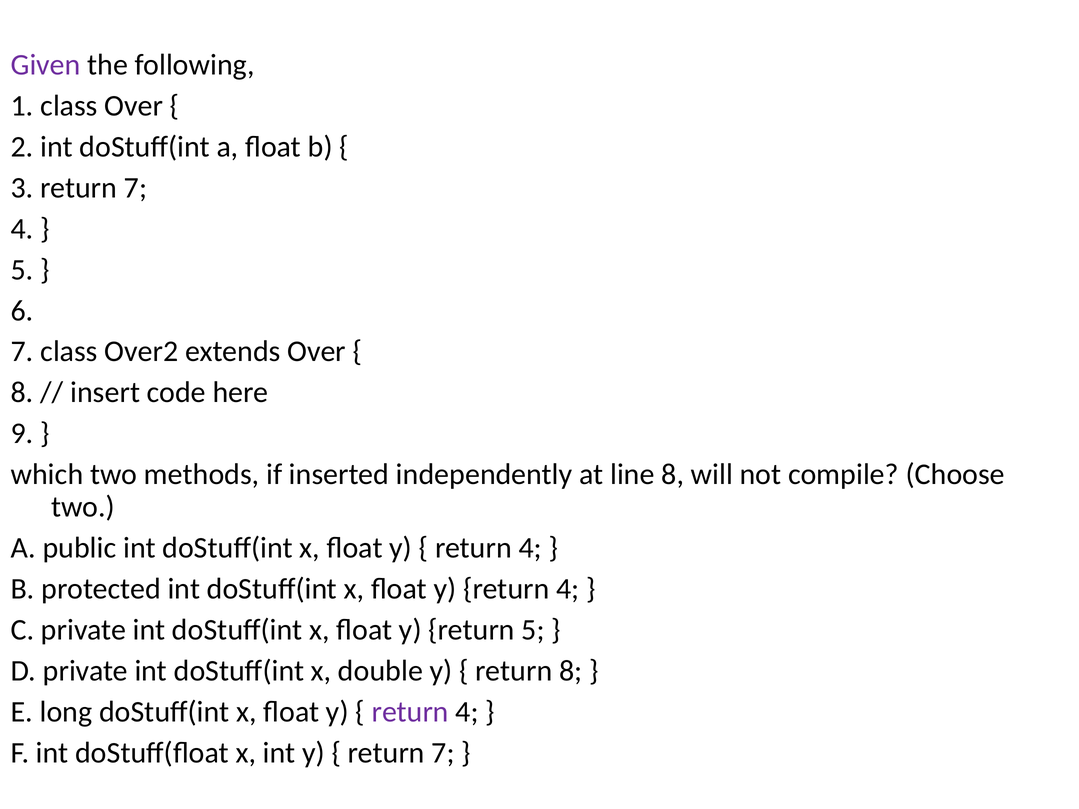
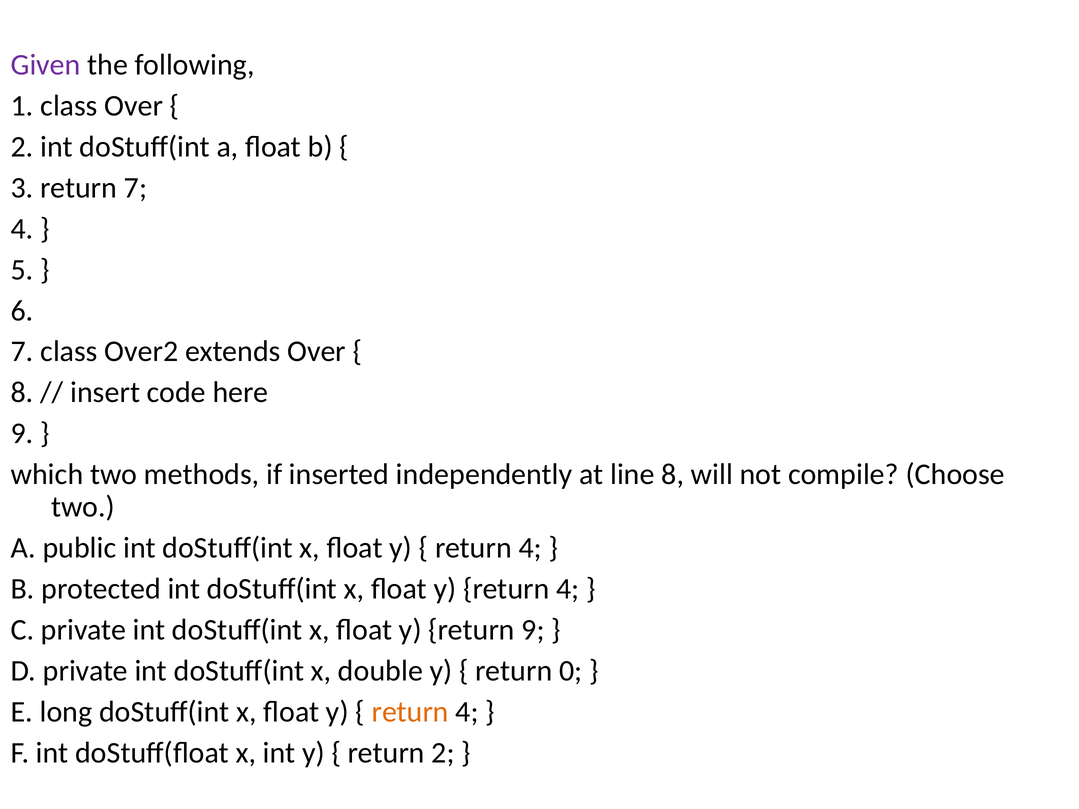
return 5: 5 -> 9
return 8: 8 -> 0
return at (410, 712) colour: purple -> orange
7 at (443, 753): 7 -> 2
